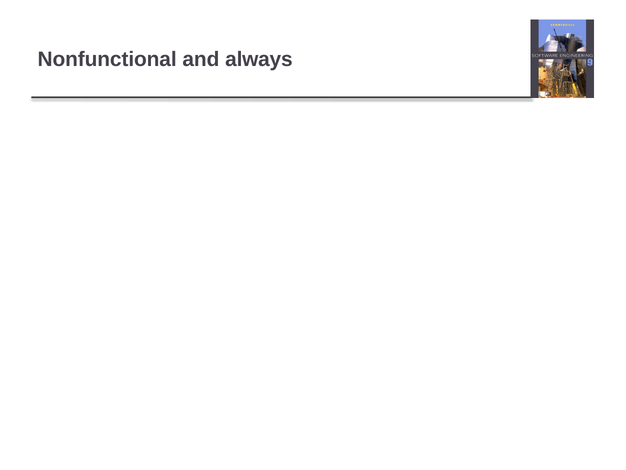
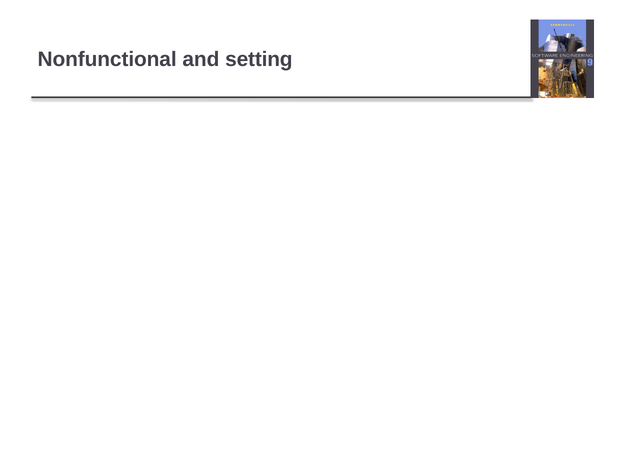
always: always -> setting
